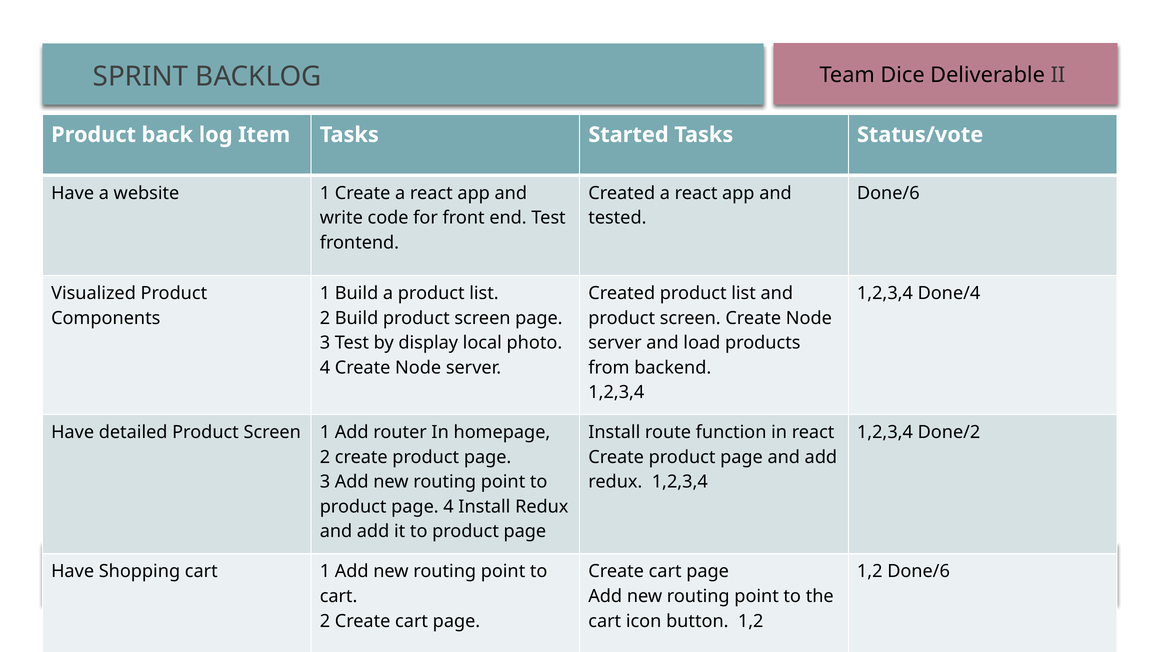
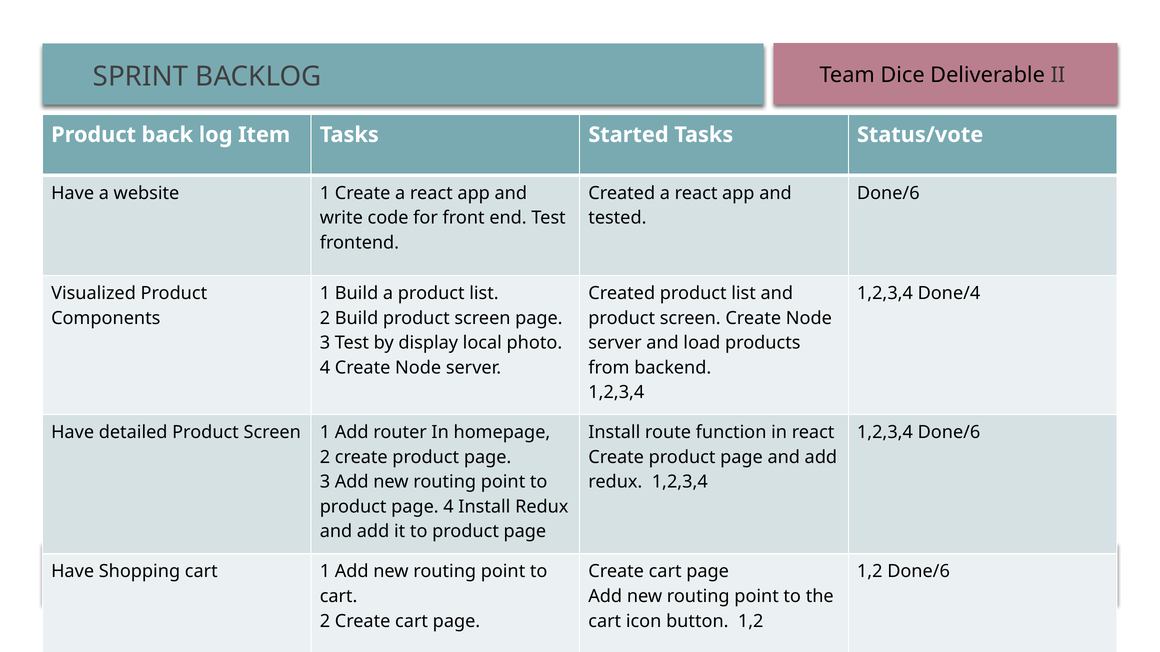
1,2,3,4 Done/2: Done/2 -> Done/6
